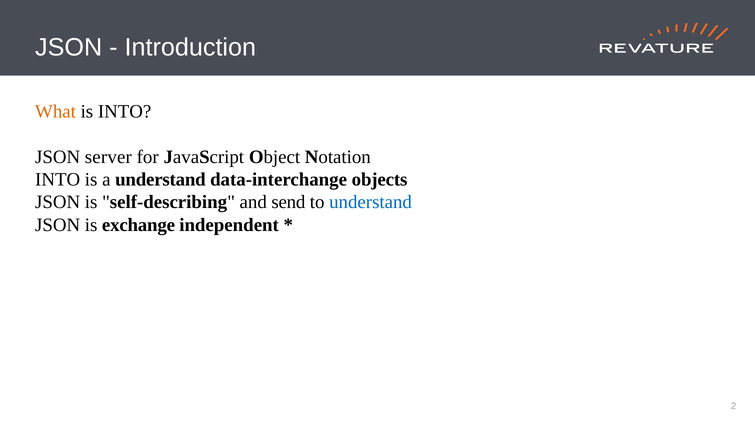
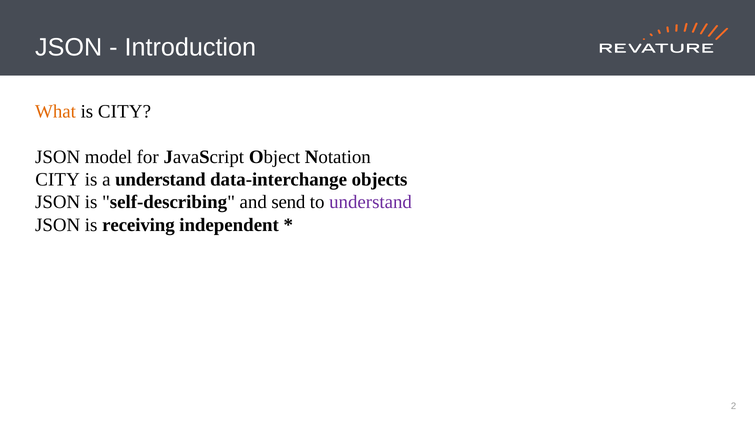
is INTO: INTO -> CITY
server: server -> model
INTO at (58, 179): INTO -> CITY
understand at (371, 202) colour: blue -> purple
exchange: exchange -> receiving
